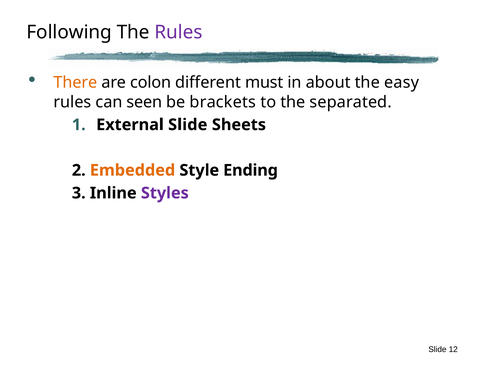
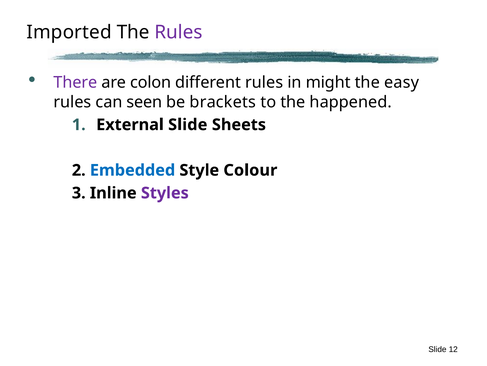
Following: Following -> Imported
There colour: orange -> purple
different must: must -> rules
about: about -> might
separated: separated -> happened
Embedded colour: orange -> blue
Ending: Ending -> Colour
